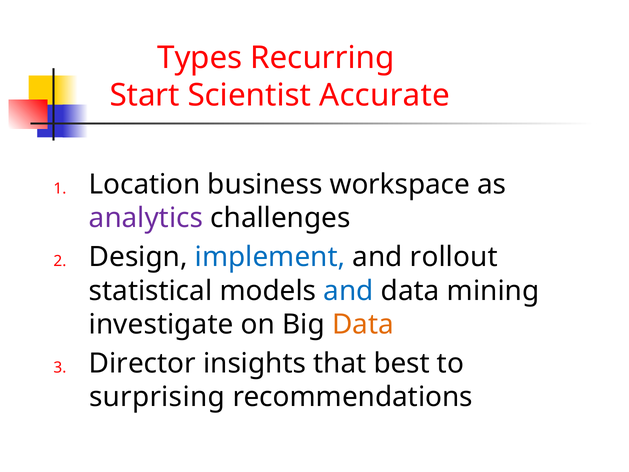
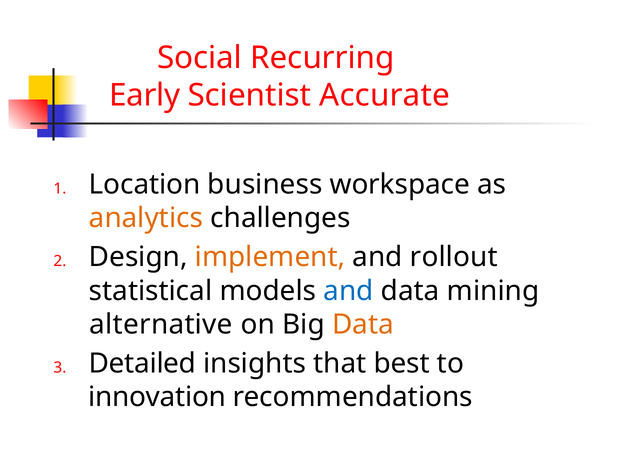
Types: Types -> Social
Start: Start -> Early
analytics colour: purple -> orange
implement colour: blue -> orange
investigate: investigate -> alternative
Director: Director -> Detailed
surprising: surprising -> innovation
